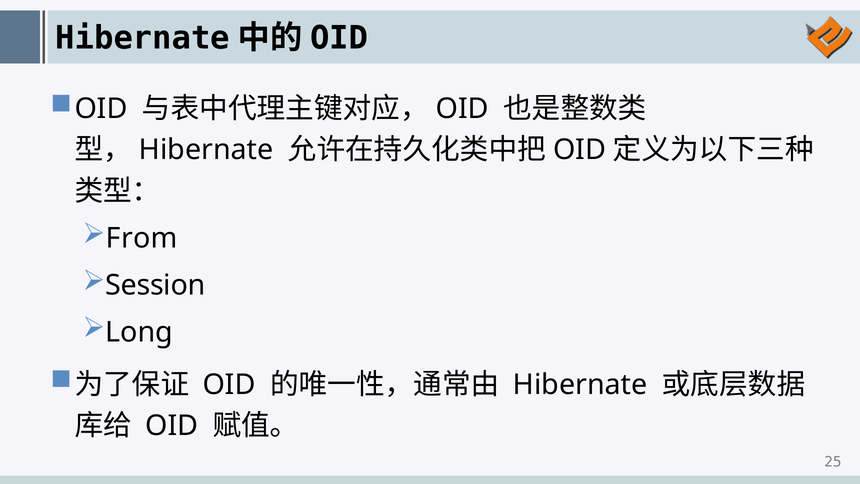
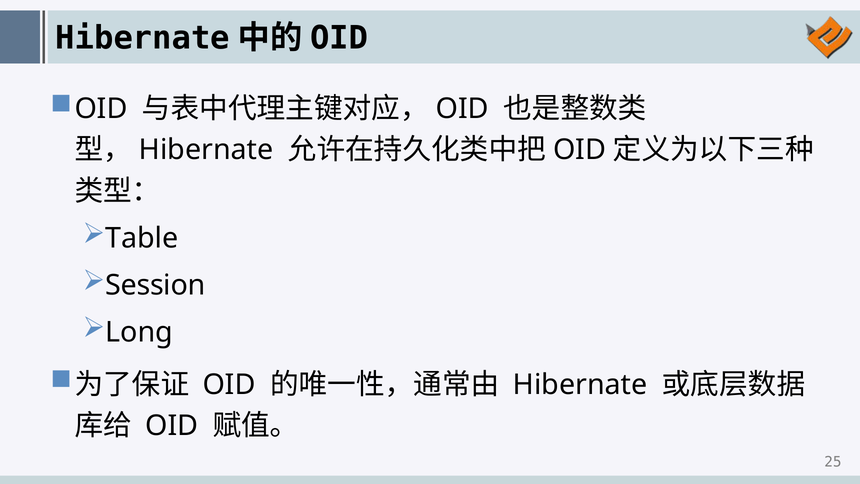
From: From -> Table
